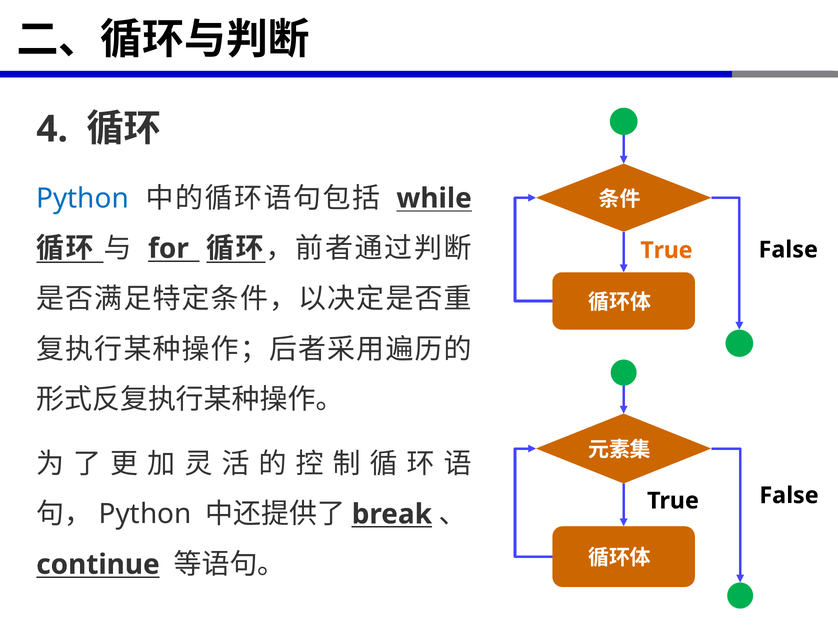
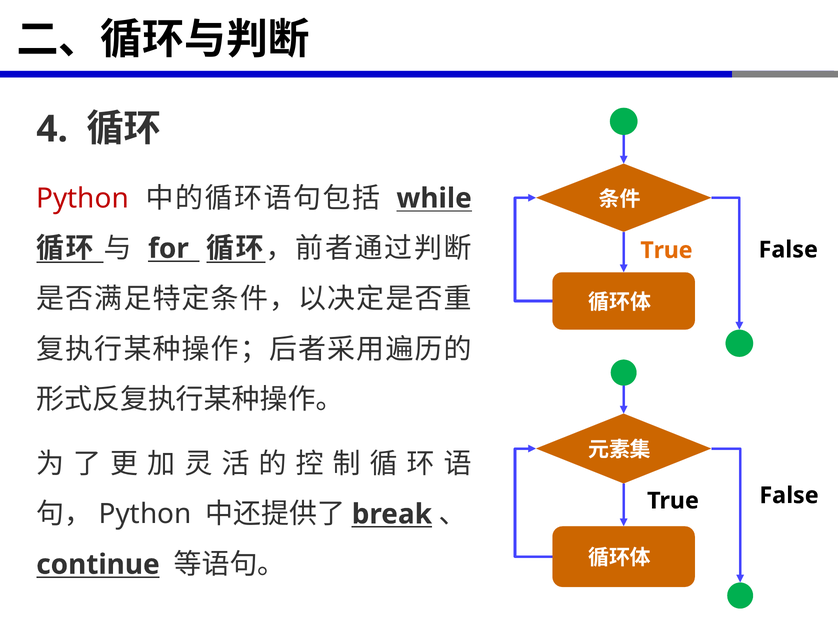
Python at (83, 198) colour: blue -> red
